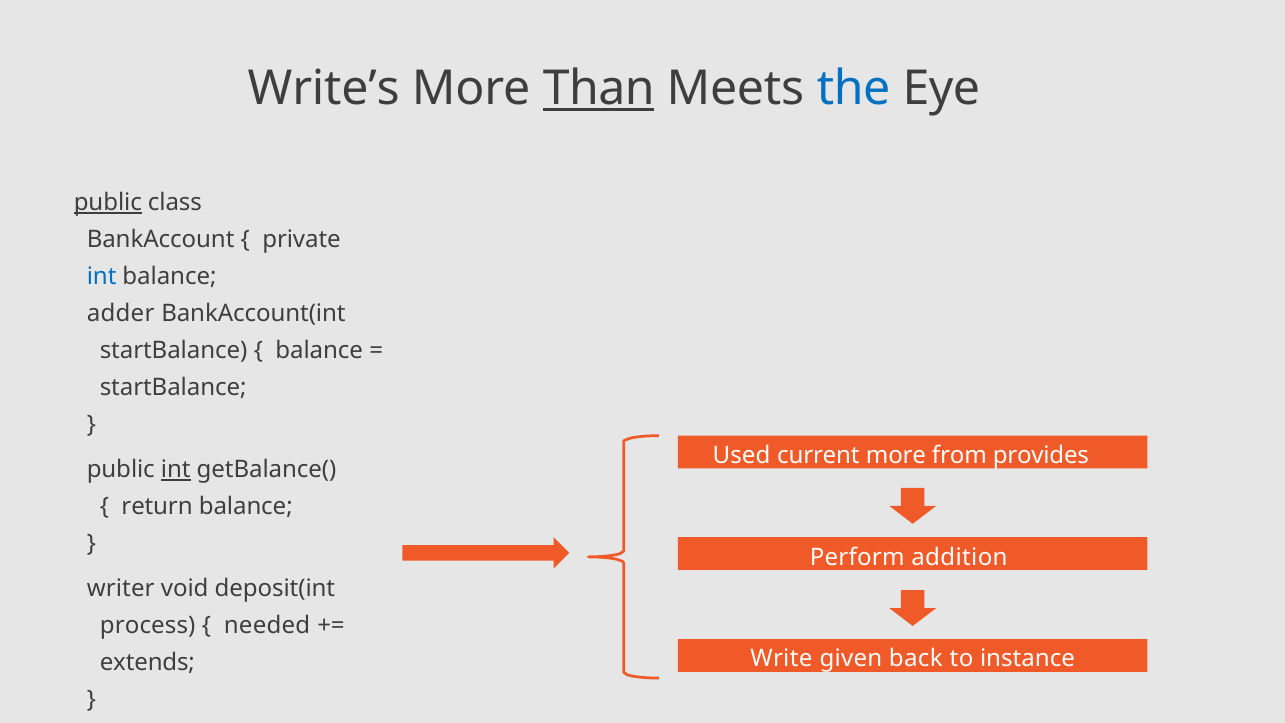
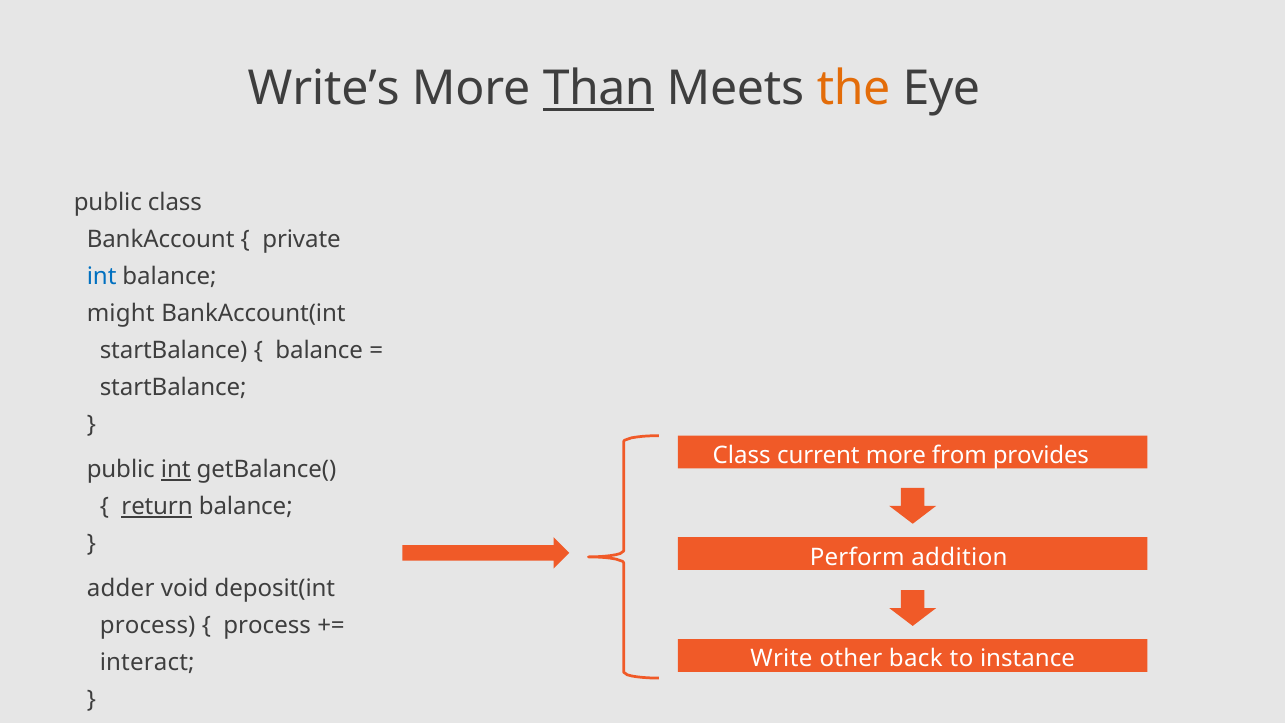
the colour: blue -> orange
public at (108, 203) underline: present -> none
adder: adder -> might
Used at (742, 455): Used -> Class
return underline: none -> present
writer: writer -> adder
needed at (267, 626): needed -> process
given: given -> other
extends: extends -> interact
